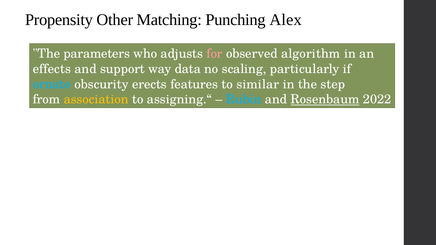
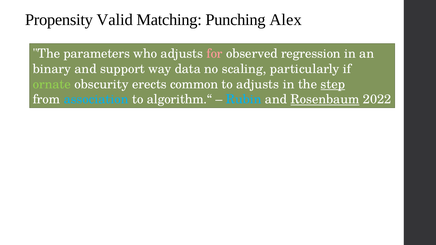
Other: Other -> Valid
algorithm: algorithm -> regression
effects: effects -> binary
ornate colour: light blue -> light green
features: features -> common
to similar: similar -> adjusts
step underline: none -> present
association colour: yellow -> light blue
assigning.“: assigning.“ -> algorithm.“
